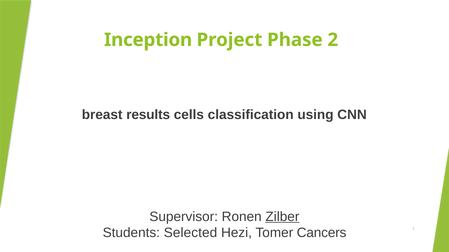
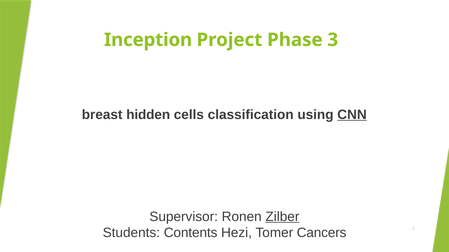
2: 2 -> 3
results: results -> hidden
CNN underline: none -> present
Selected: Selected -> Contents
